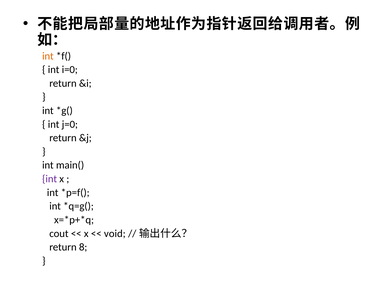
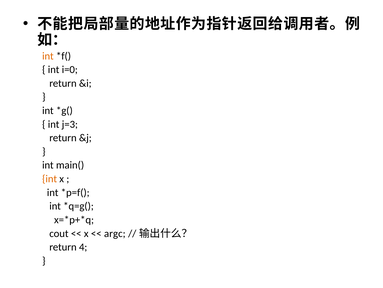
j=0: j=0 -> j=3
int at (50, 178) colour: purple -> orange
void: void -> argc
8: 8 -> 4
